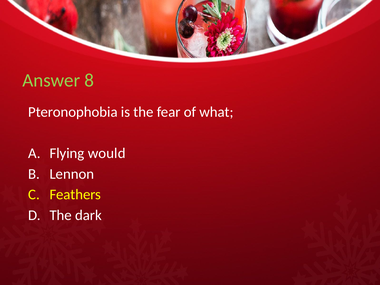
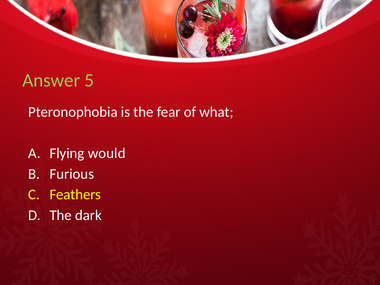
8: 8 -> 5
Lennon: Lennon -> Furious
